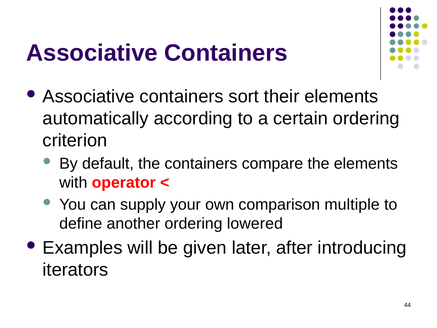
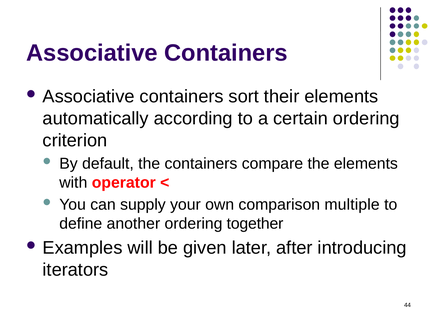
lowered: lowered -> together
